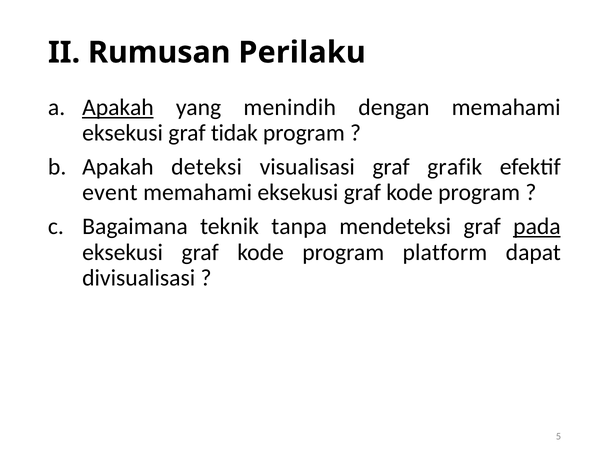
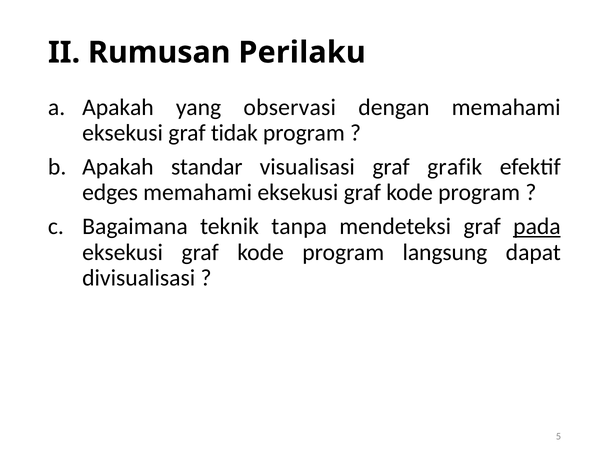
Apakah at (118, 107) underline: present -> none
menindih: menindih -> observasi
deteksi: deteksi -> standar
event: event -> edges
platform: platform -> langsung
